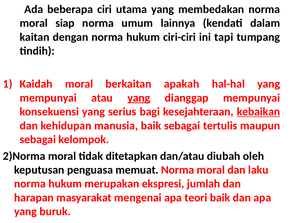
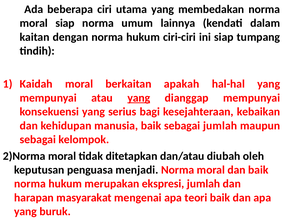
ini tapi: tapi -> siap
kebaikan underline: present -> none
sebagai tertulis: tertulis -> jumlah
memuat: memuat -> menjadi
dan laku: laku -> baik
